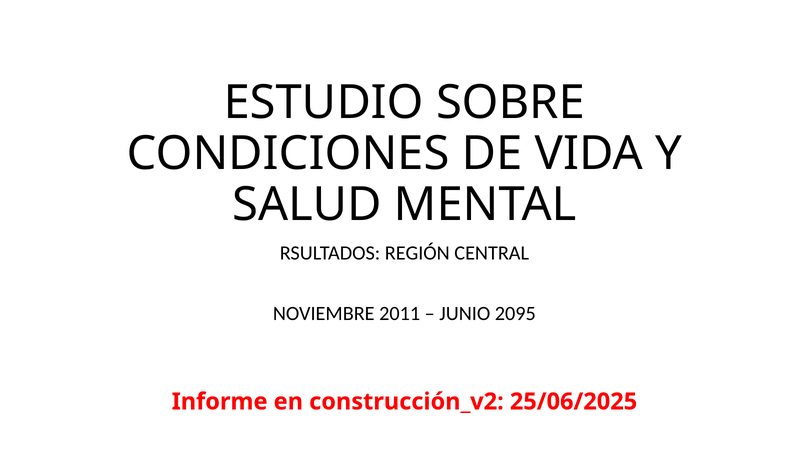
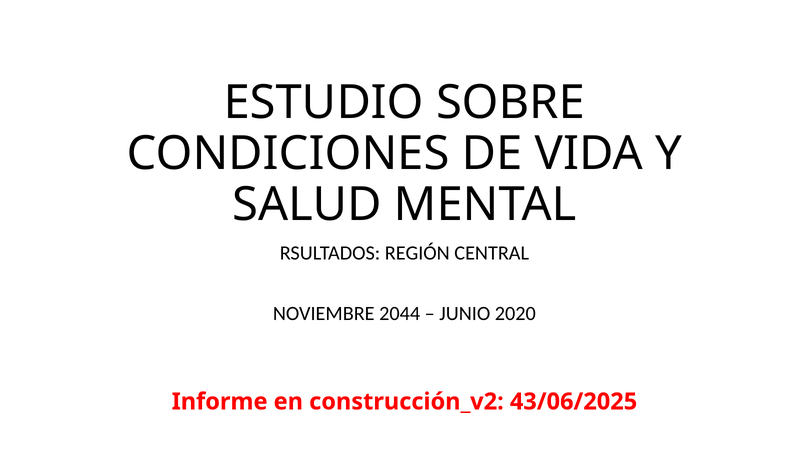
2011: 2011 -> 2044
2095: 2095 -> 2020
25/06/2025: 25/06/2025 -> 43/06/2025
